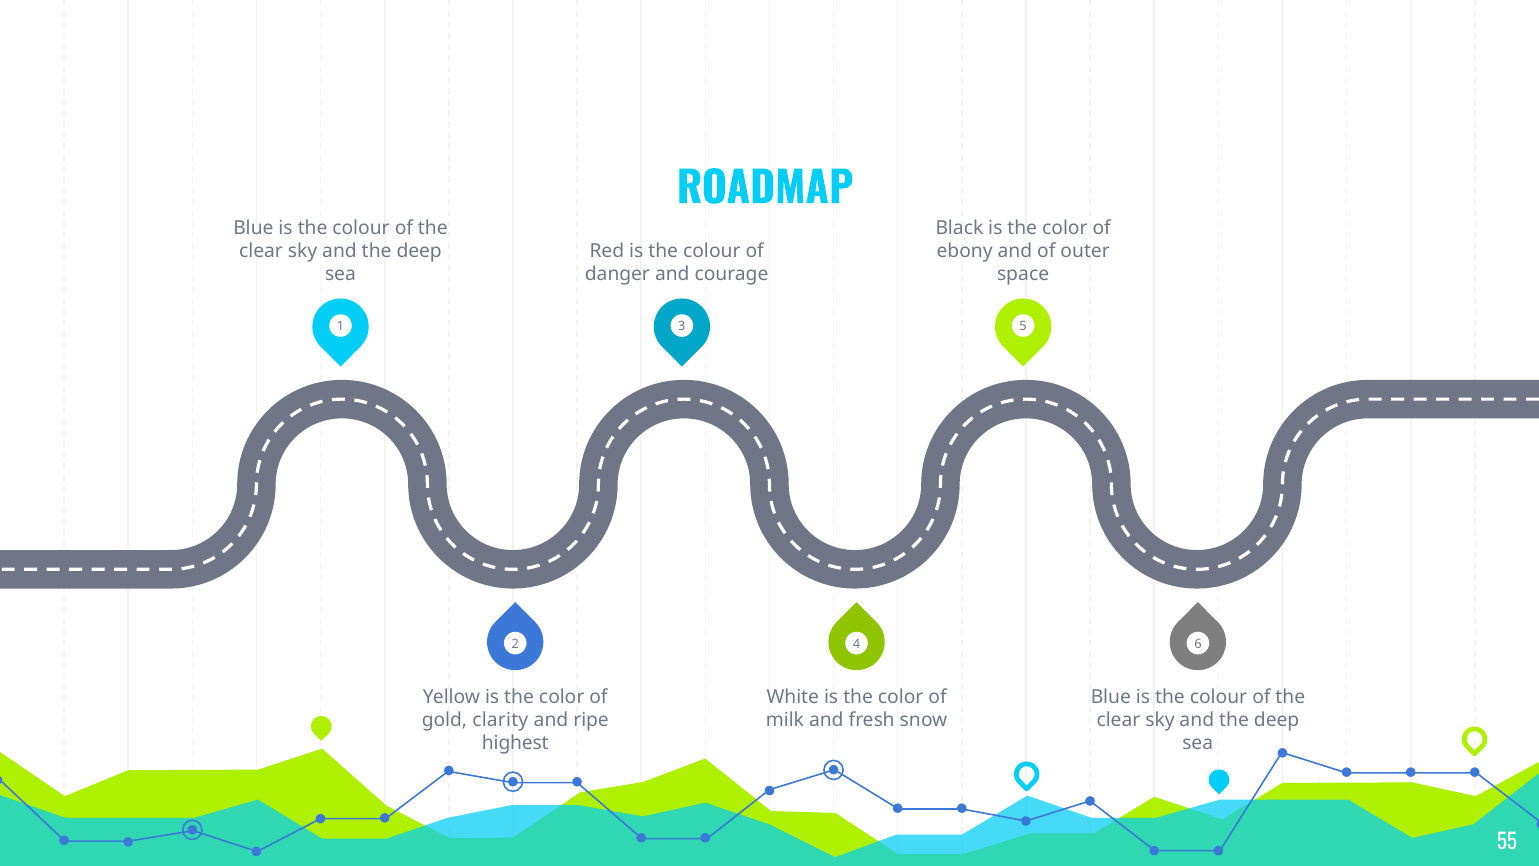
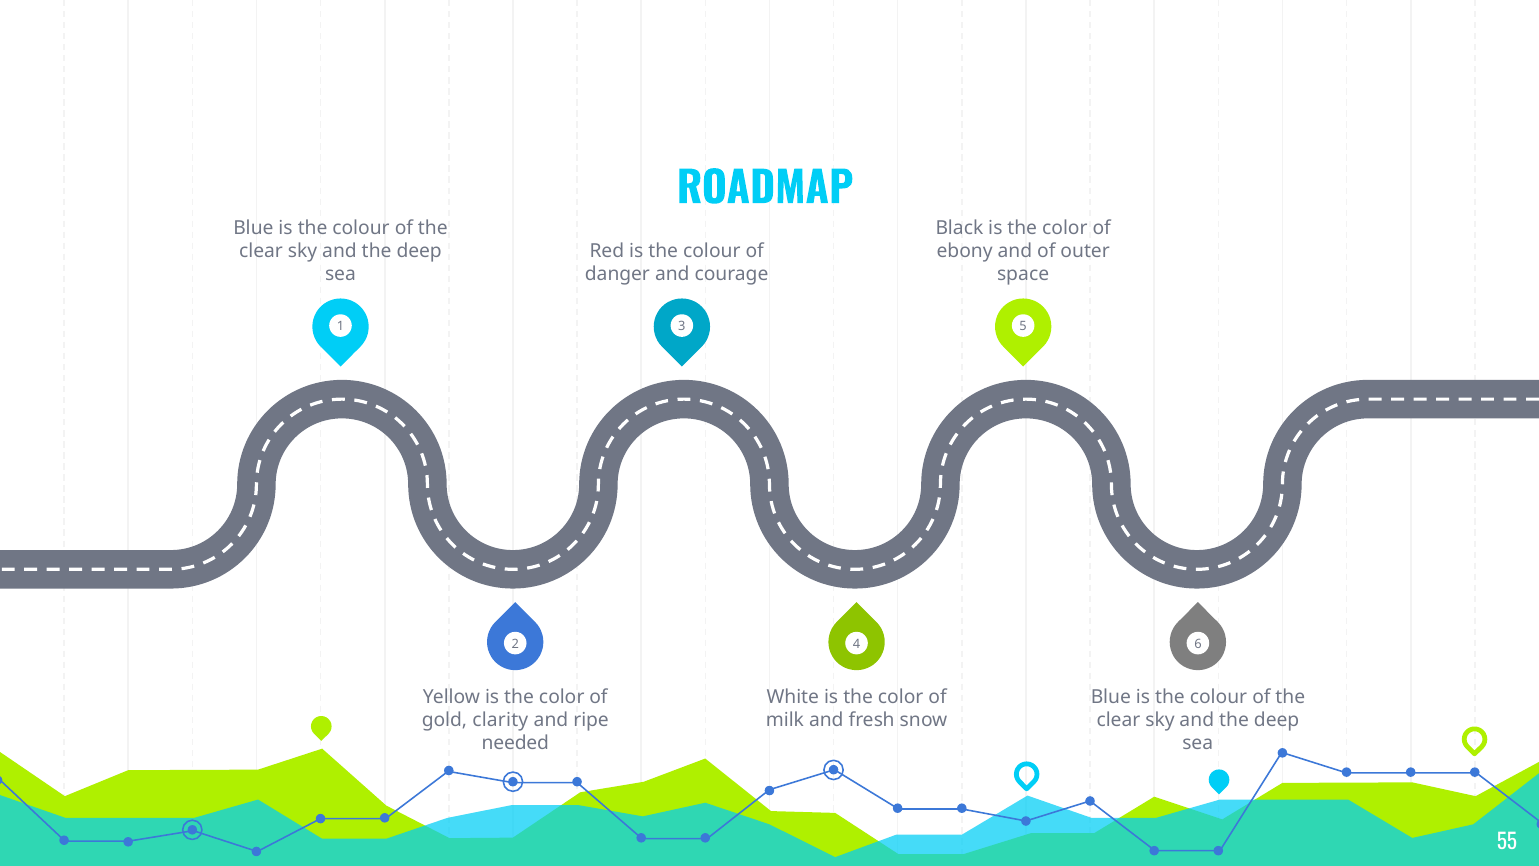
highest: highest -> needed
